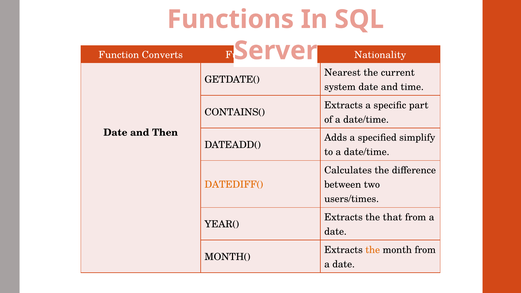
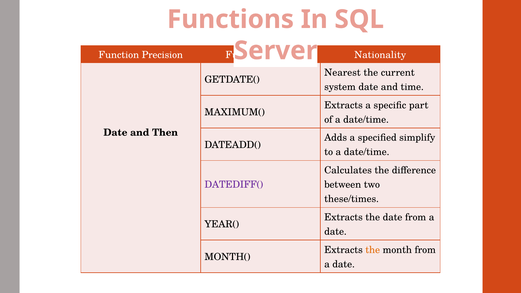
Converts: Converts -> Precision
CONTAINS(: CONTAINS( -> MAXIMUM(
DATEDIFF( colour: orange -> purple
users/times: users/times -> these/times
the that: that -> date
